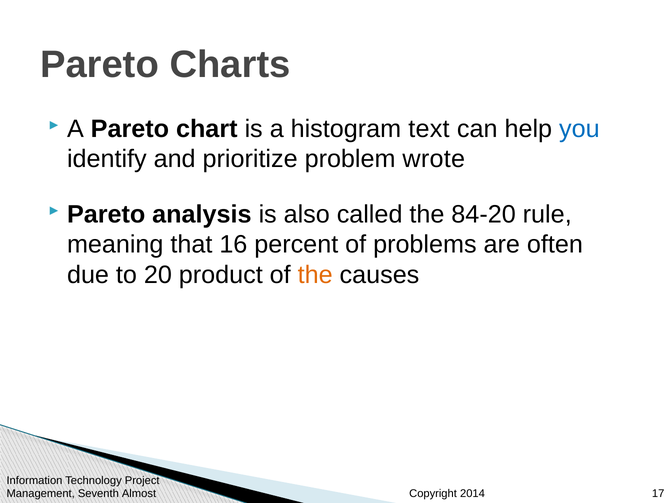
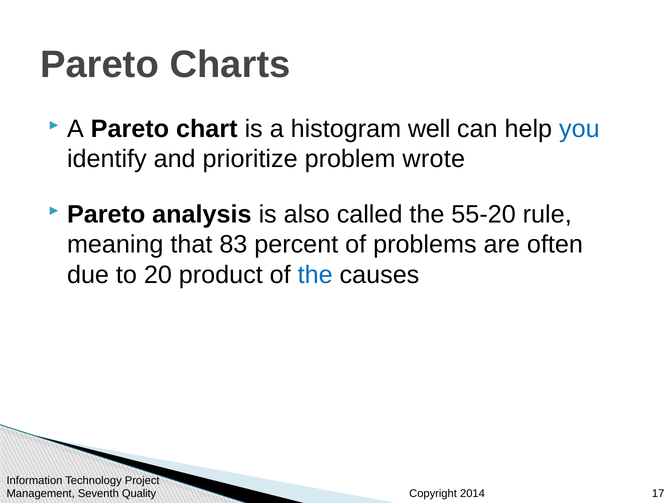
text: text -> well
84-20: 84-20 -> 55-20
16: 16 -> 83
the at (315, 275) colour: orange -> blue
Almost: Almost -> Quality
